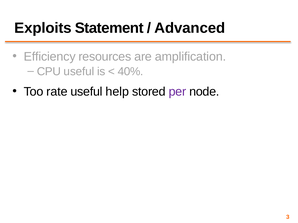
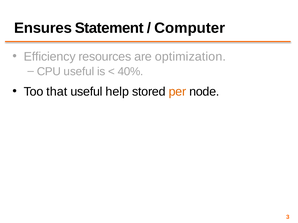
Exploits: Exploits -> Ensures
Advanced: Advanced -> Computer
amplification: amplification -> optimization
rate: rate -> that
per colour: purple -> orange
